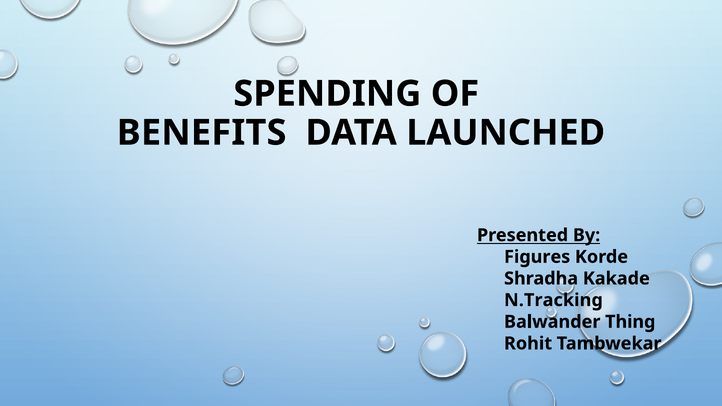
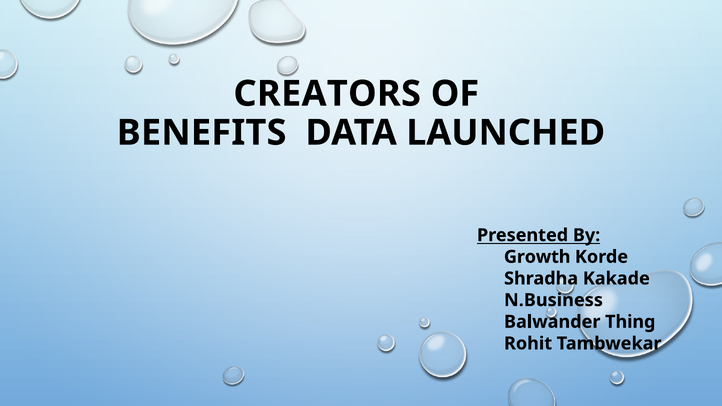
SPENDING: SPENDING -> CREATORS
Figures: Figures -> Growth
N.Tracking: N.Tracking -> N.Business
